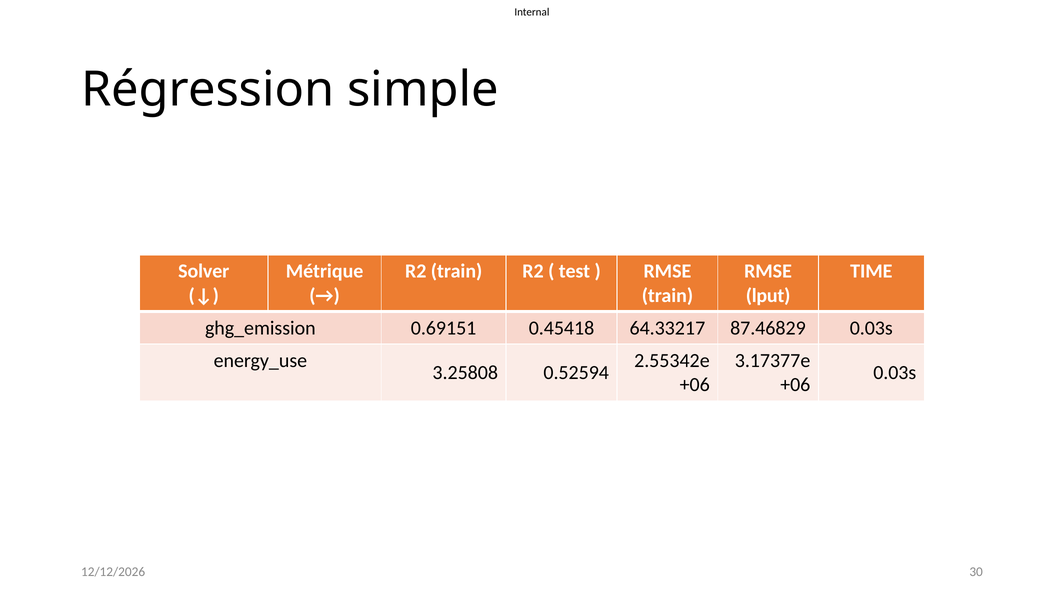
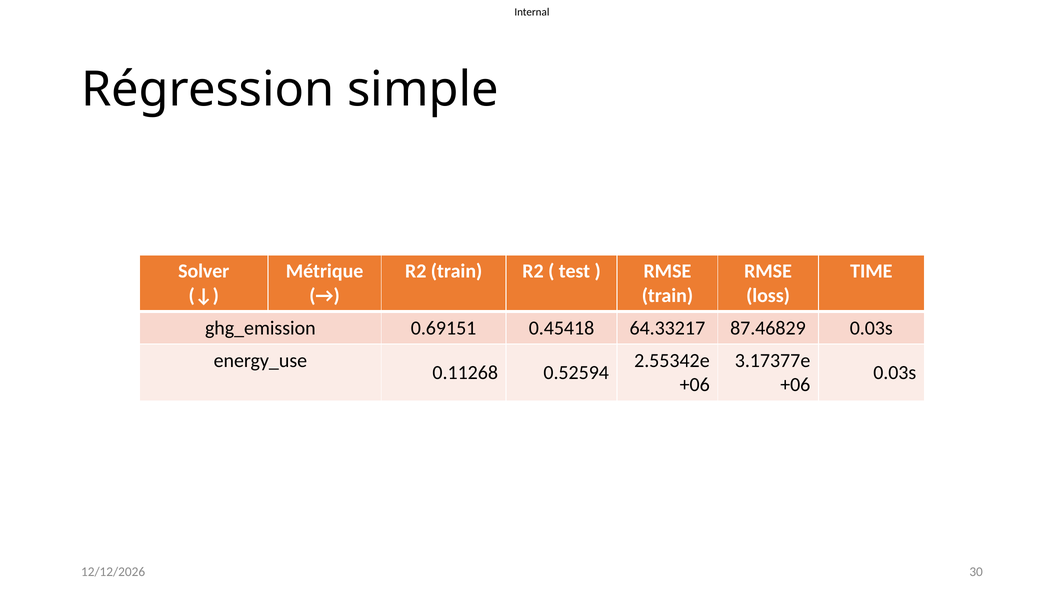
lput: lput -> loss
3.25808: 3.25808 -> 0.11268
